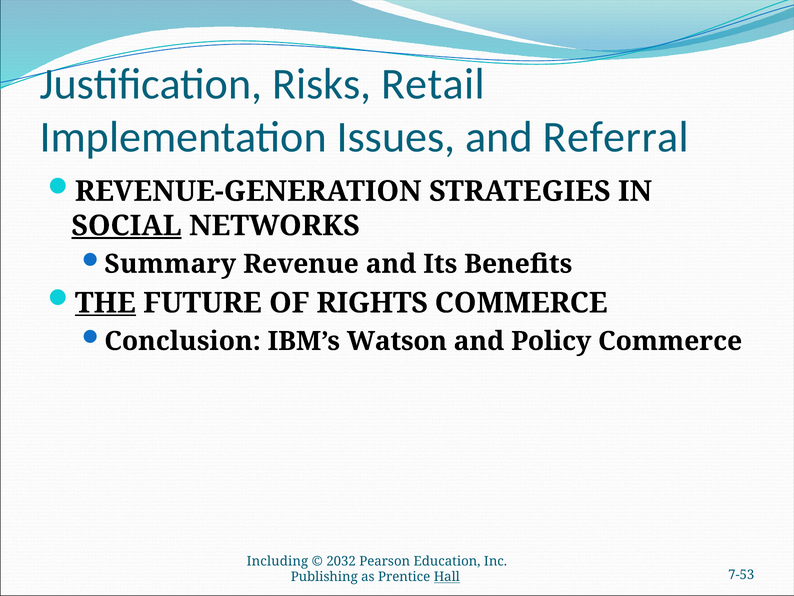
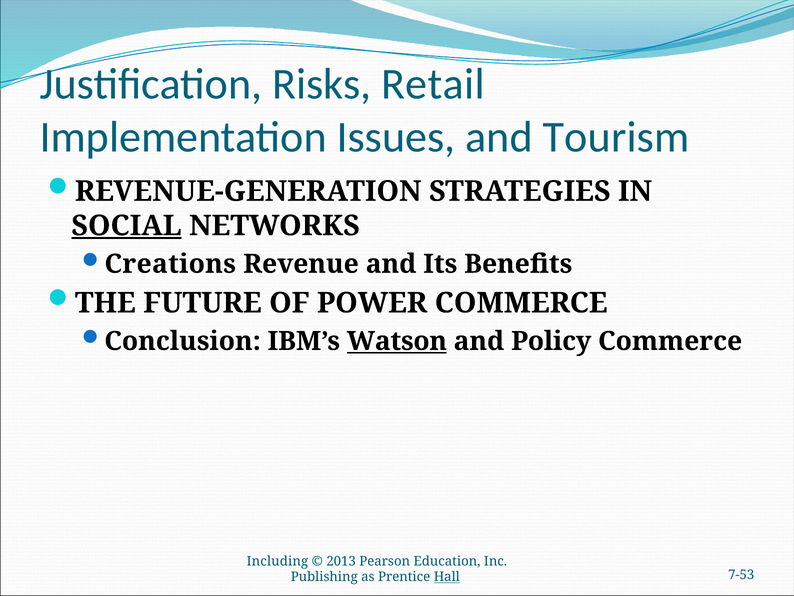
Referral: Referral -> Tourism
Summary: Summary -> Creations
THE underline: present -> none
RIGHTS: RIGHTS -> POWER
Watson underline: none -> present
2032: 2032 -> 2013
